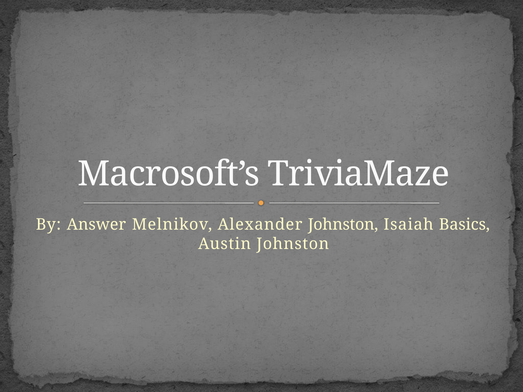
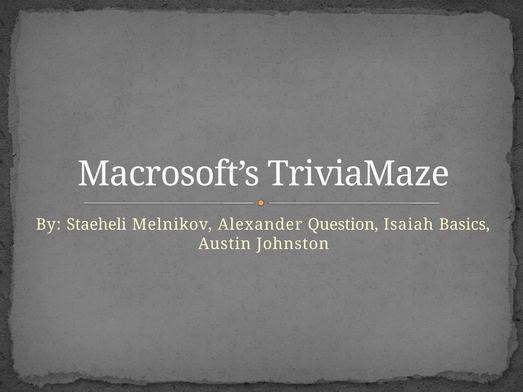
Answer: Answer -> Staeheli
Alexander Johnston: Johnston -> Question
